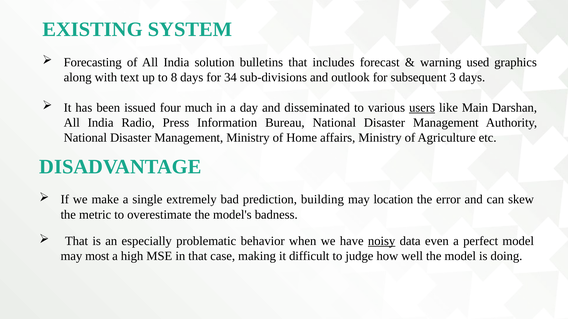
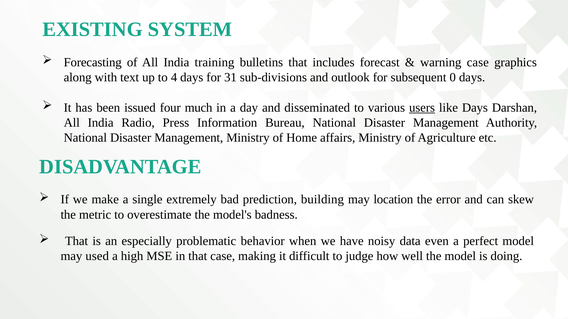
solution: solution -> training
warning used: used -> case
8: 8 -> 4
34: 34 -> 31
3: 3 -> 0
like Main: Main -> Days
noisy underline: present -> none
most: most -> used
